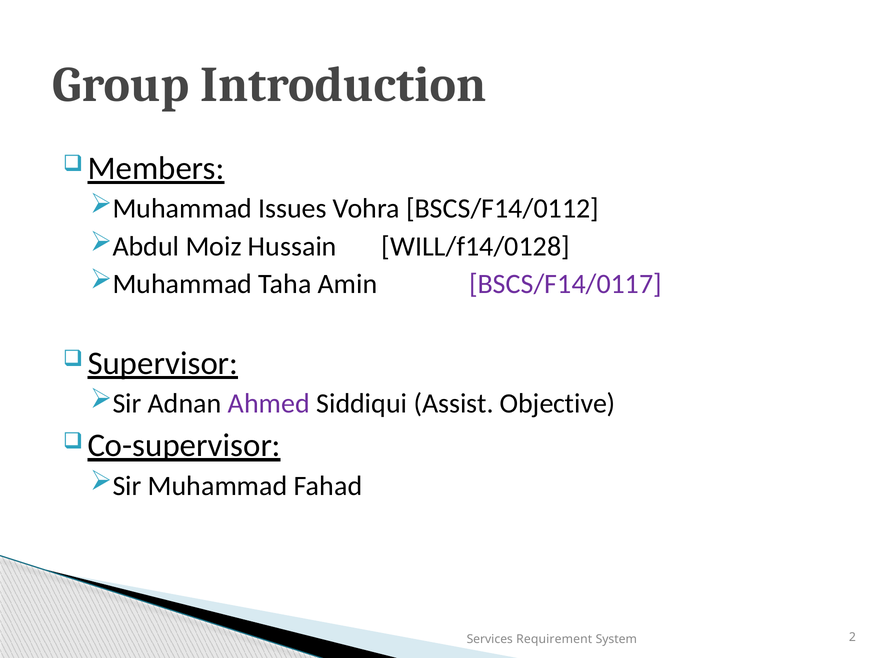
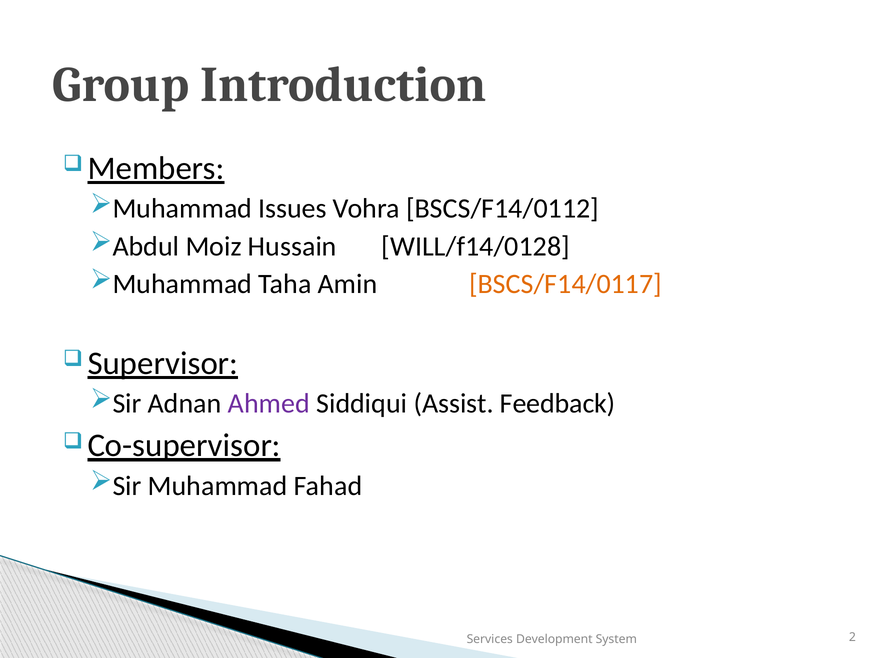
BSCS/F14/0117 colour: purple -> orange
Objective: Objective -> Feedback
Requirement: Requirement -> Development
